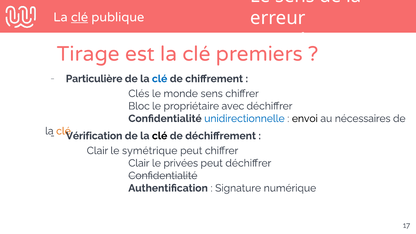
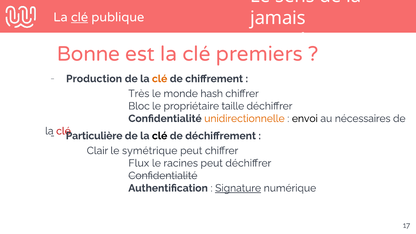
erreur: erreur -> jamais
Tirage: Tirage -> Bonne
Particulière: Particulière -> Production
clé at (160, 79) colour: blue -> orange
Clés: Clés -> Très
monde sens: sens -> hash
avec: avec -> taille
unidirectionnelle colour: blue -> orange
clé at (64, 131) colour: orange -> red
Vérification: Vérification -> Particulière
Clair at (139, 163): Clair -> Flux
privées: privées -> racines
Signature underline: none -> present
